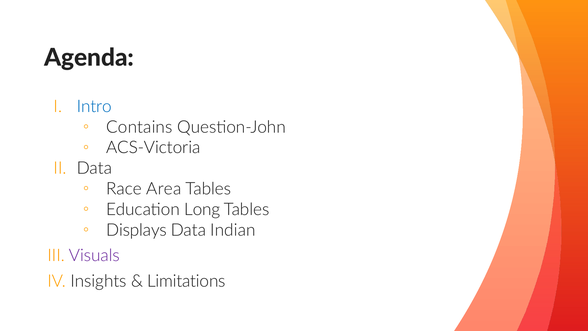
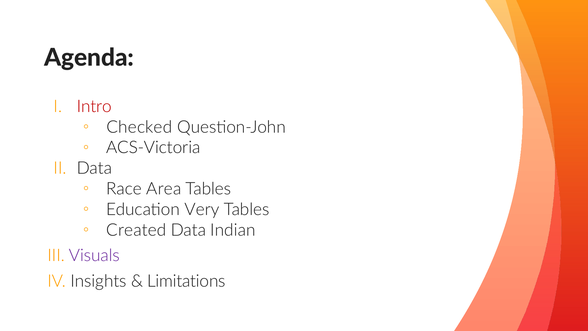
Intro colour: blue -> red
Contains: Contains -> Checked
Long: Long -> Very
Displays: Displays -> Created
